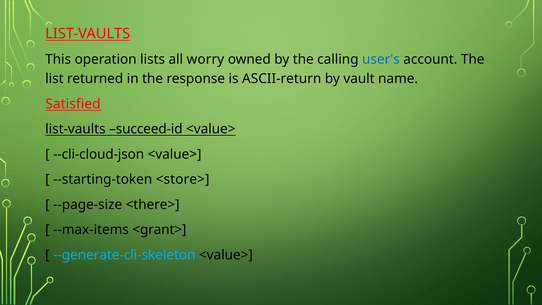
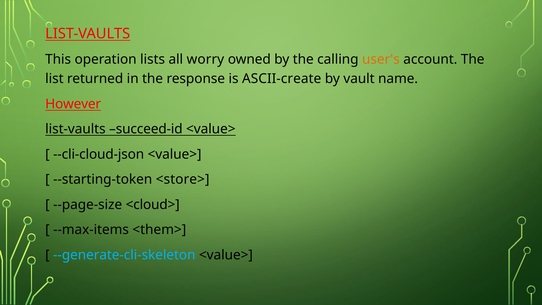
user's colour: blue -> orange
ASCII-return: ASCII-return -> ASCII-create
Satisfied: Satisfied -> However
<there>: <there> -> <cloud>
<grant>: <grant> -> <them>
